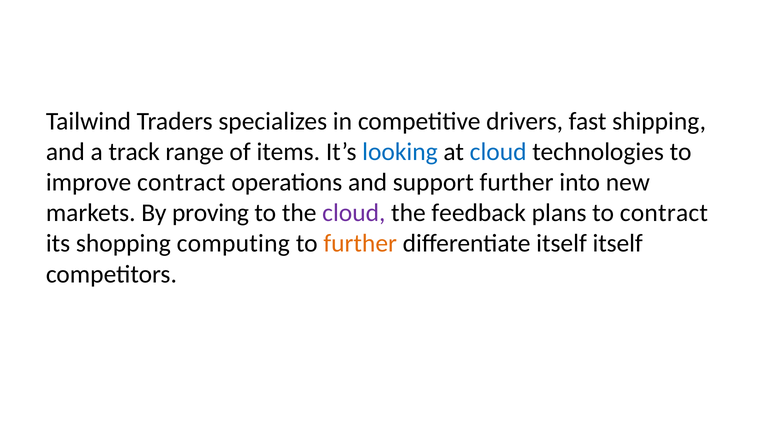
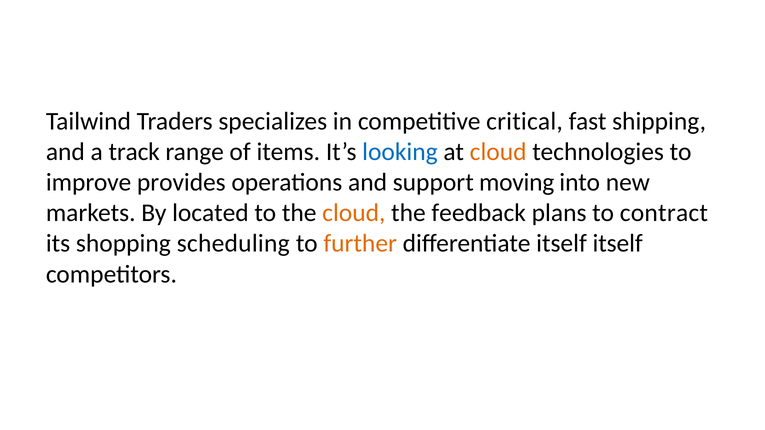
drivers: drivers -> critical
cloud at (498, 152) colour: blue -> orange
improve contract: contract -> provides
support further: further -> moving
proving: proving -> located
cloud at (354, 213) colour: purple -> orange
computing: computing -> scheduling
